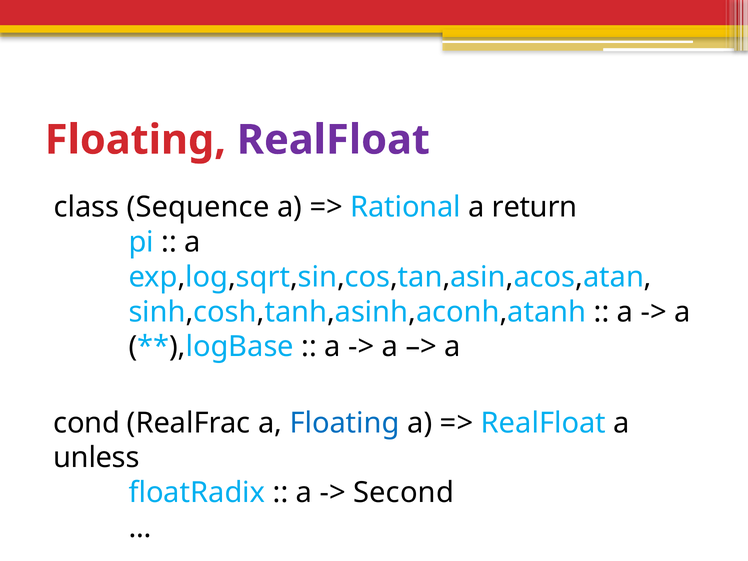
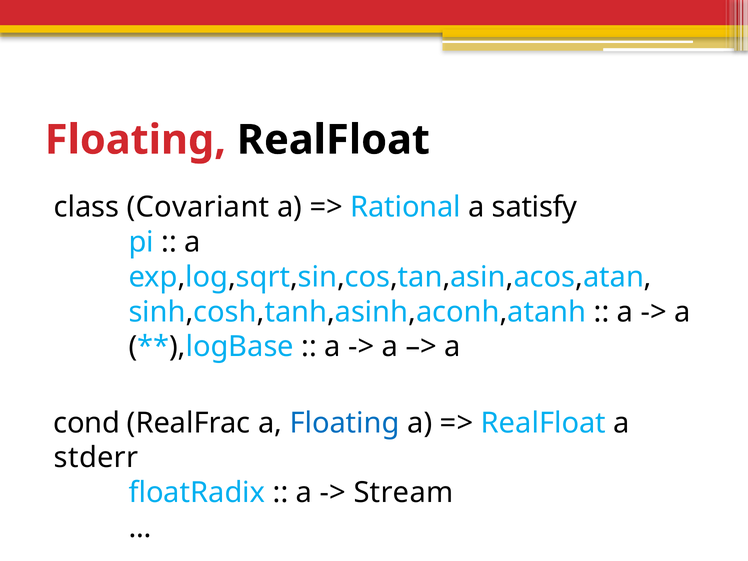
RealFloat at (333, 140) colour: purple -> black
Sequence: Sequence -> Covariant
return: return -> satisfy
unless: unless -> stderr
Second: Second -> Stream
